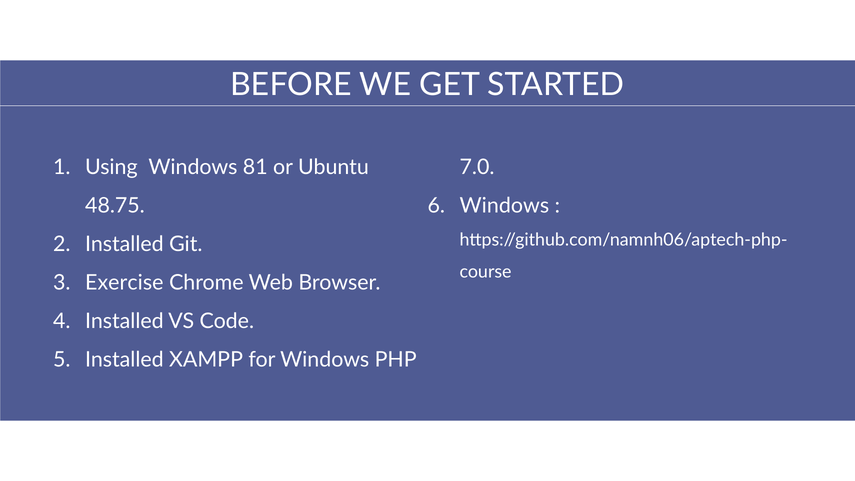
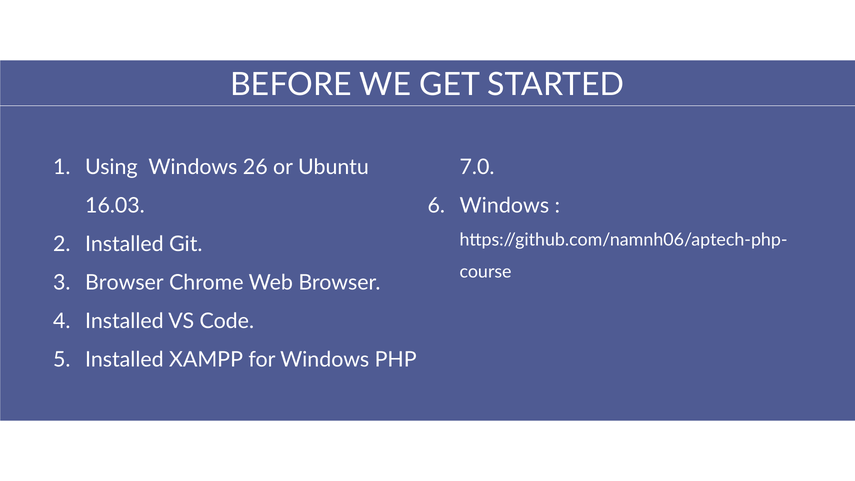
81: 81 -> 26
48.75: 48.75 -> 16.03
Exercise at (124, 283): Exercise -> Browser
